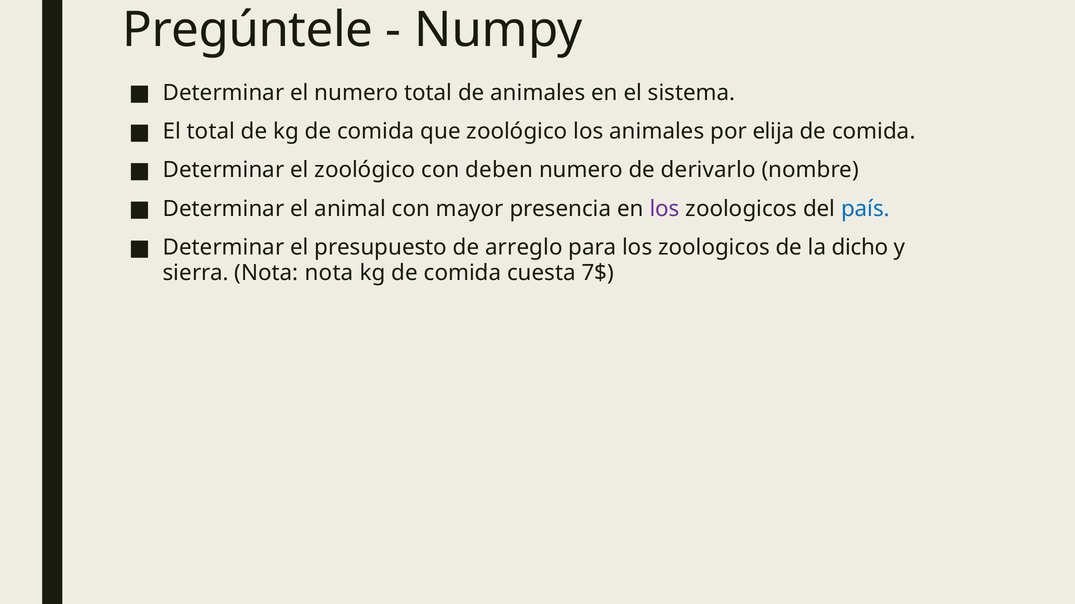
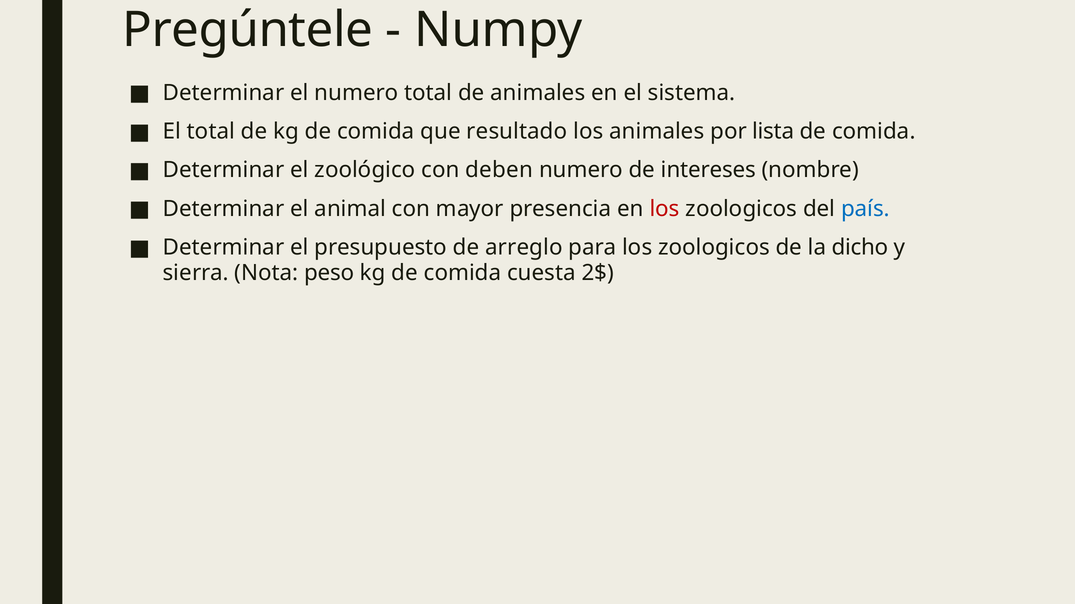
que zoológico: zoológico -> resultado
elija: elija -> lista
derivarlo: derivarlo -> intereses
los at (665, 209) colour: purple -> red
Nota nota: nota -> peso
7$: 7$ -> 2$
